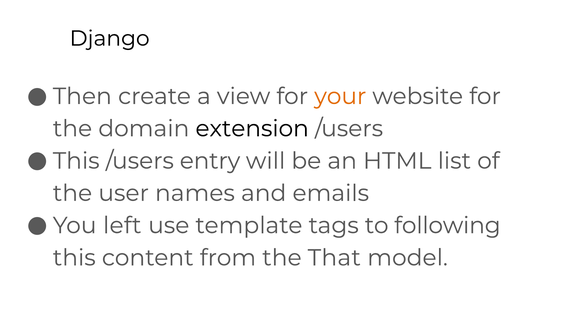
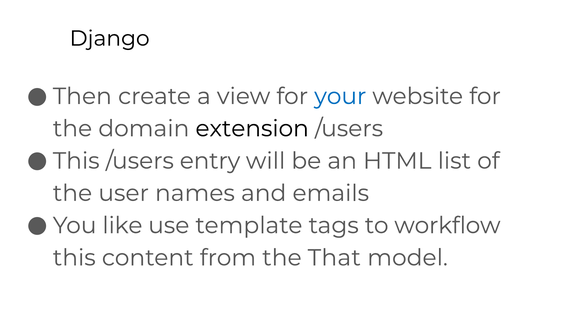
your colour: orange -> blue
left: left -> like
following: following -> workflow
